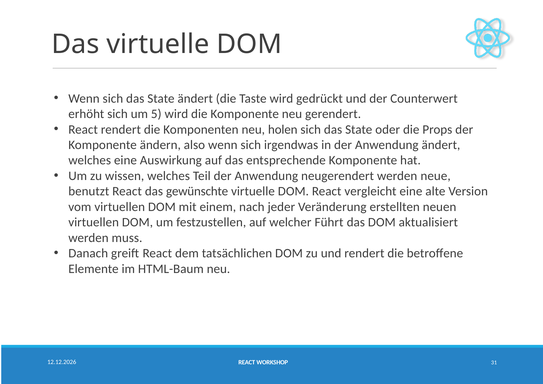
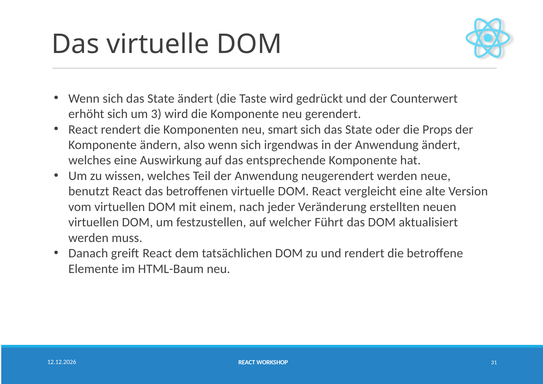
5: 5 -> 3
holen: holen -> smart
gewünschte: gewünschte -> betroffenen
